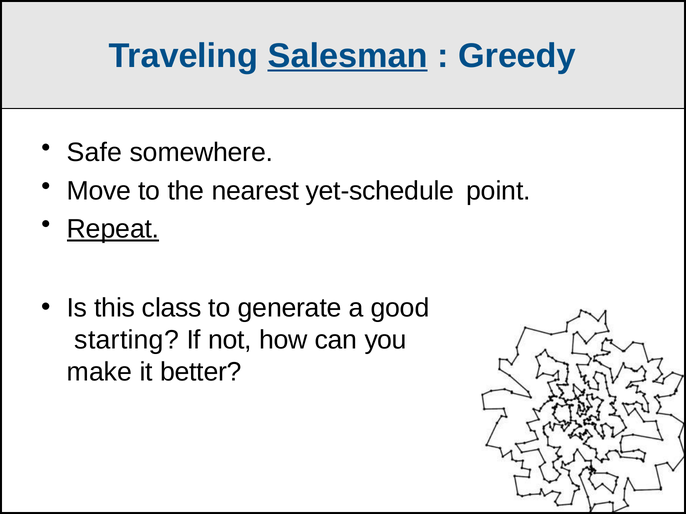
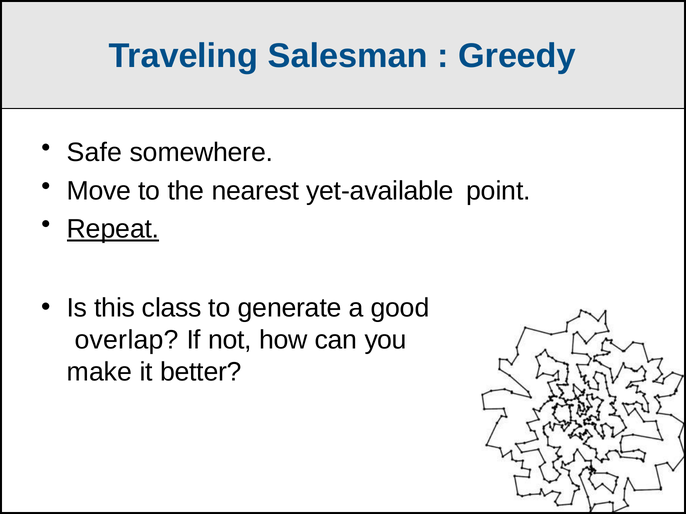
Salesman underline: present -> none
yet-schedule: yet-schedule -> yet-available
starting: starting -> overlap
